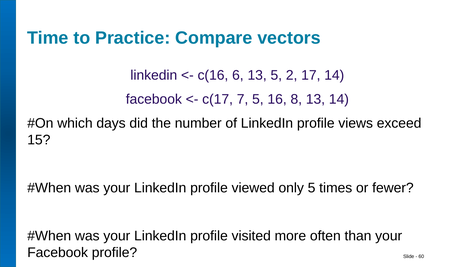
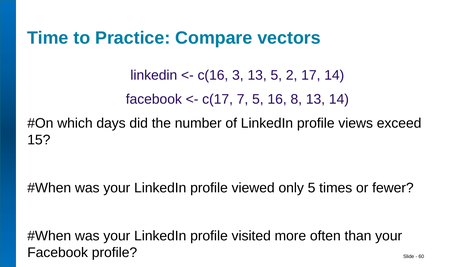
6: 6 -> 3
